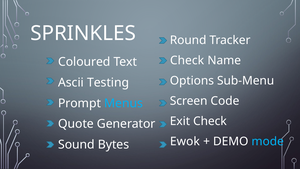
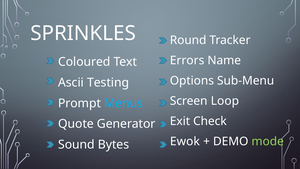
Check at (187, 60): Check -> Errors
Code: Code -> Loop
mode colour: light blue -> light green
